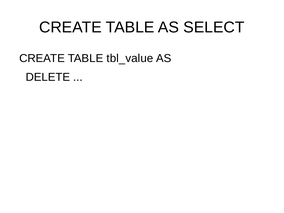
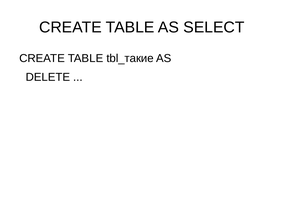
tbl_value: tbl_value -> tbl_такие
